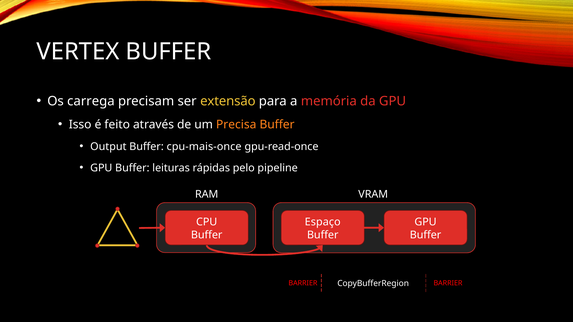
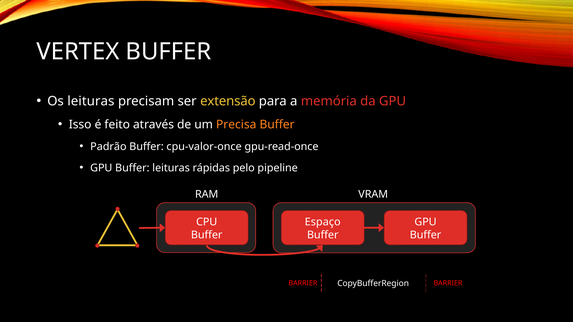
Os carrega: carrega -> leituras
Output: Output -> Padrão
cpu-mais-once: cpu-mais-once -> cpu-valor-once
